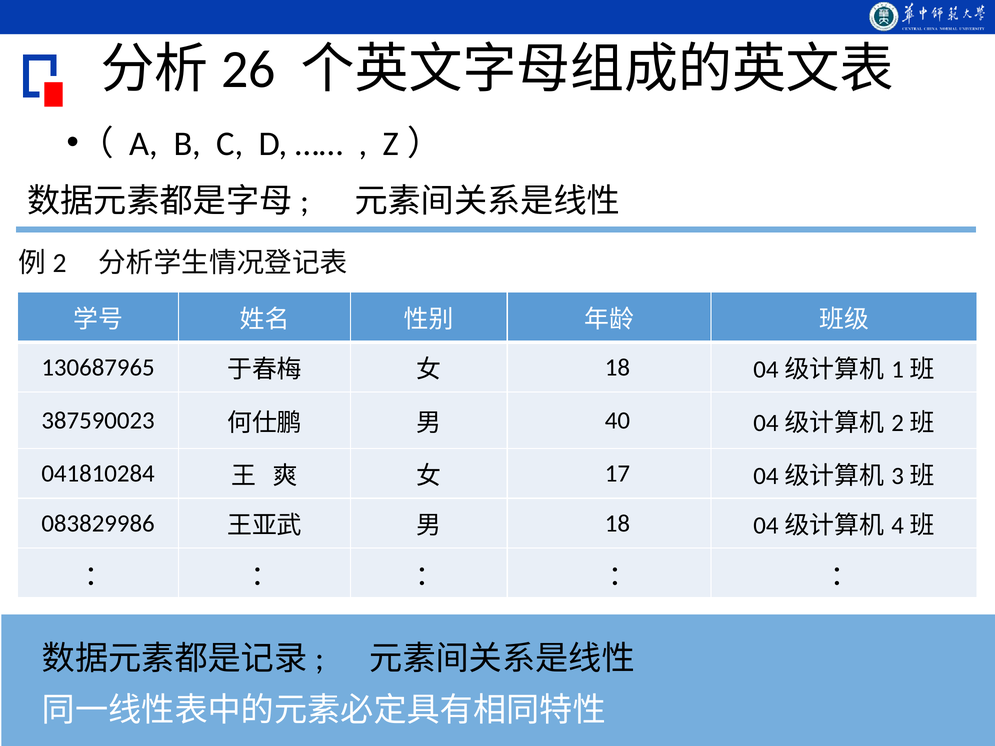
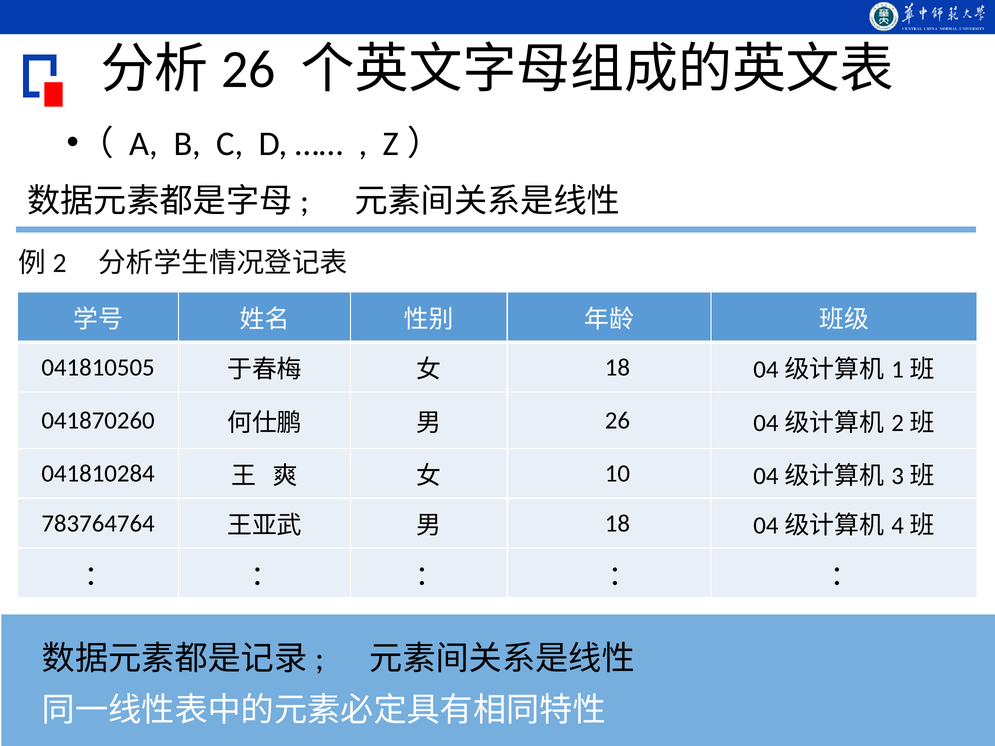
130687965: 130687965 -> 041810505
387590023: 387590023 -> 041870260
40: 40 -> 26
17: 17 -> 10
083829986: 083829986 -> 783764764
